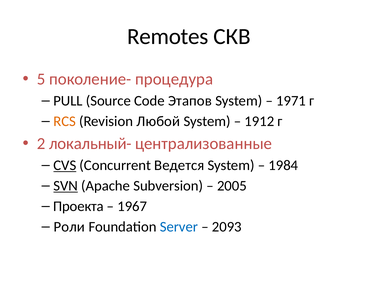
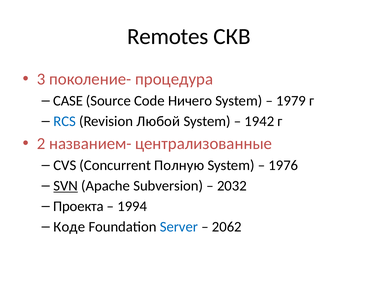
5: 5 -> 3
PULL: PULL -> CASE
Этапов: Этапов -> Ничего
1971: 1971 -> 1979
RCS colour: orange -> blue
1912: 1912 -> 1942
локальный-: локальный- -> названием-
CVS underline: present -> none
Ведется: Ведется -> Полную
1984: 1984 -> 1976
2005: 2005 -> 2032
1967: 1967 -> 1994
Роли: Роли -> Коде
2093: 2093 -> 2062
